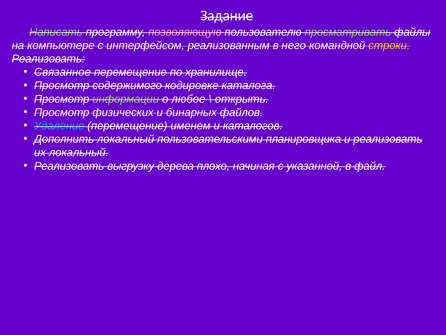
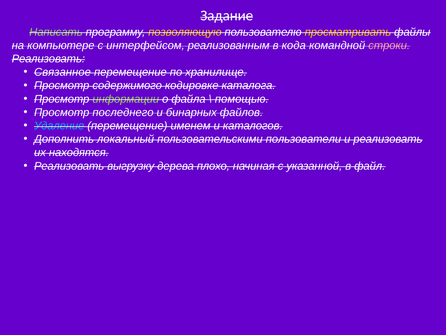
позволяющую colour: pink -> yellow
просматривать colour: light green -> yellow
него: него -> кода
строки colour: yellow -> pink
любое: любое -> файла
открыть: открыть -> помощью
физических: физических -> последнего
планировщика: планировщика -> пользователи
их локальный: локальный -> находятся
